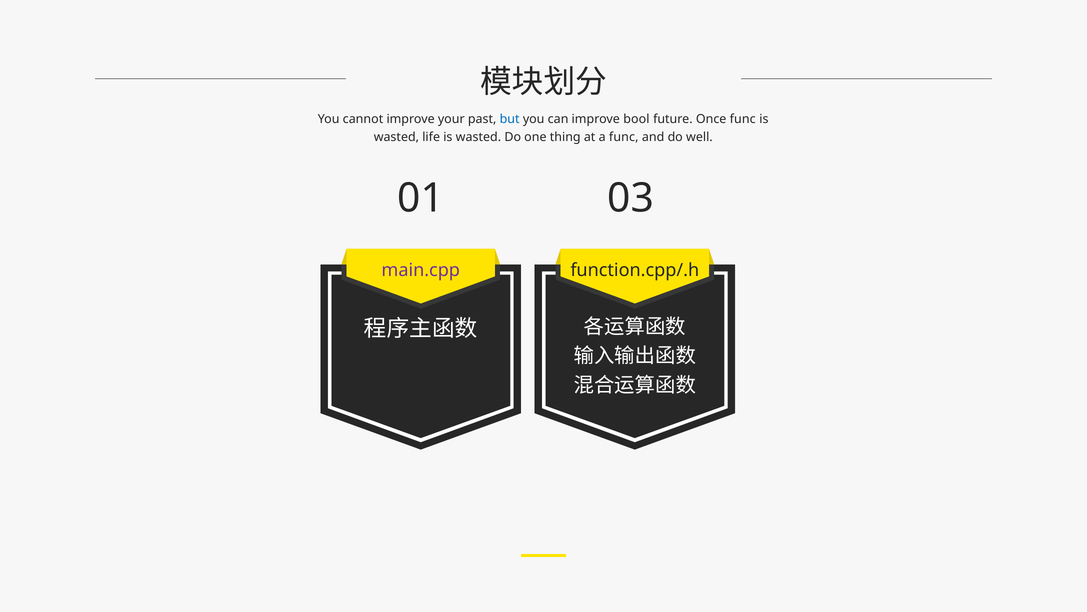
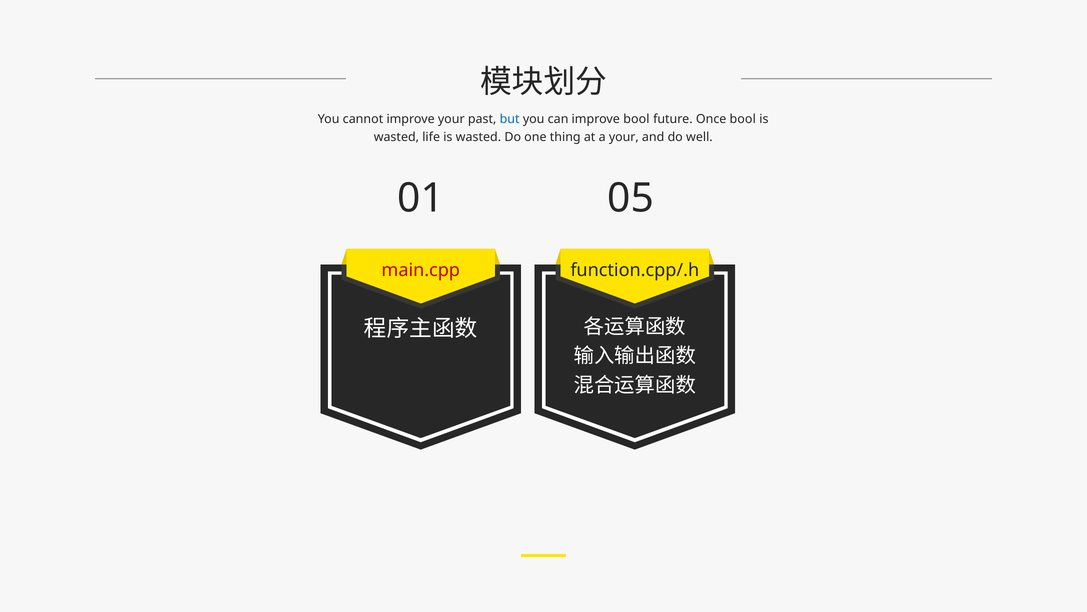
Once func: func -> bool
a func: func -> your
03: 03 -> 05
main.cpp colour: purple -> red
